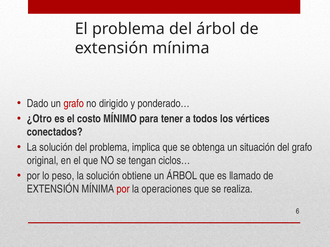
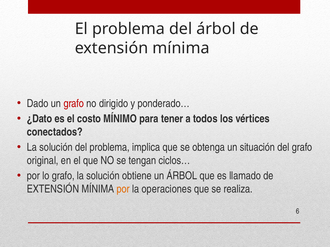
¿Otro: ¿Otro -> ¿Dato
lo peso: peso -> grafo
por at (123, 189) colour: red -> orange
